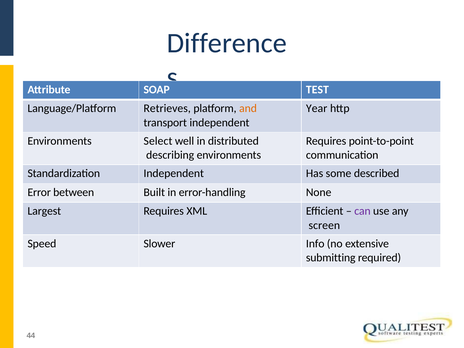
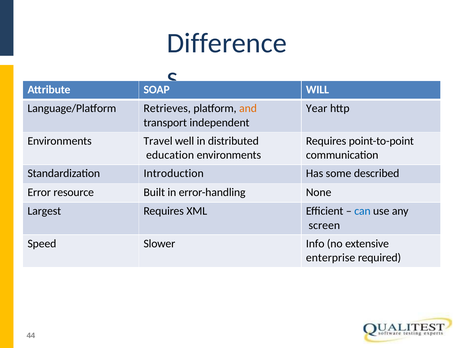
TEST: TEST -> WILL
Select: Select -> Travel
describing: describing -> education
Standardization Independent: Independent -> Introduction
between: between -> resource
can colour: purple -> blue
submitting: submitting -> enterprise
